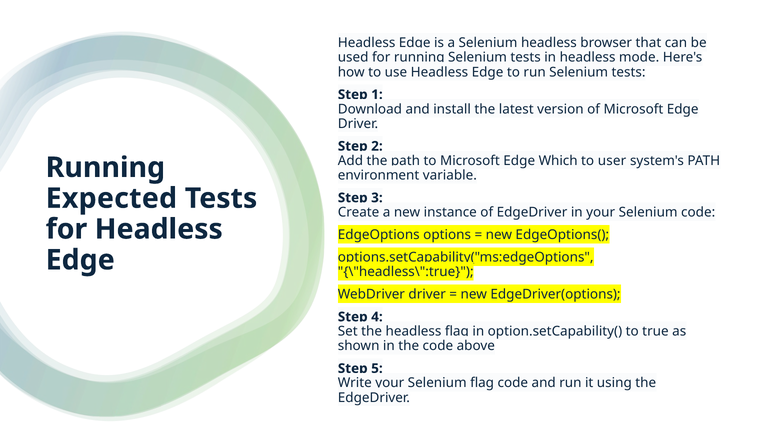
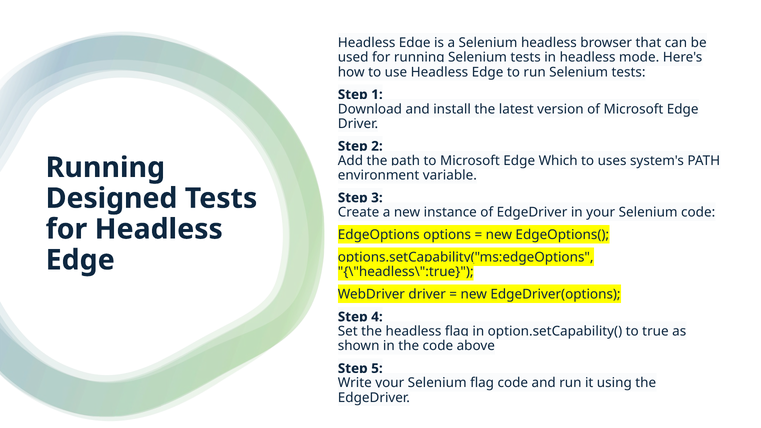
user: user -> uses
Expected: Expected -> Designed
